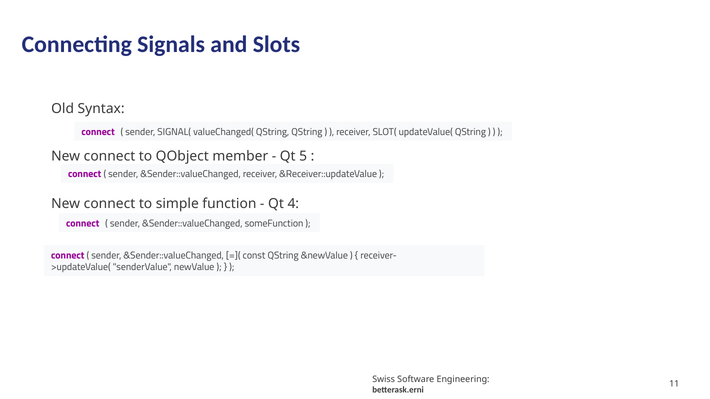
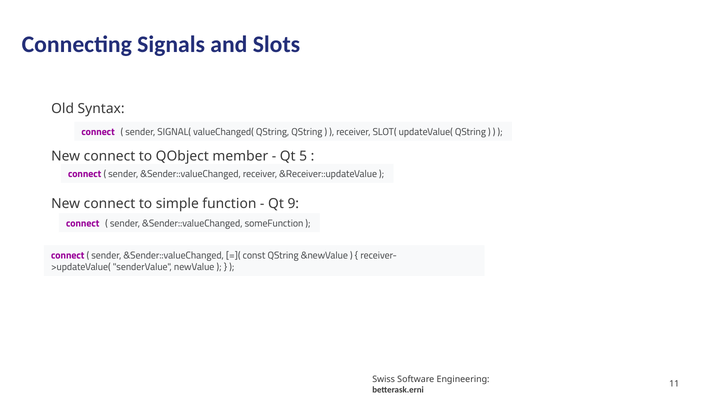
4: 4 -> 9
